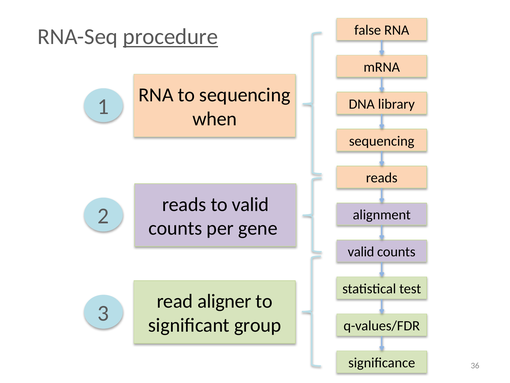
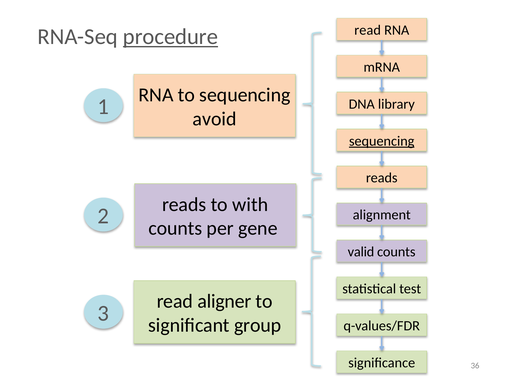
false at (368, 30): false -> read
when: when -> avoid
sequencing at (382, 141) underline: none -> present
to valid: valid -> with
